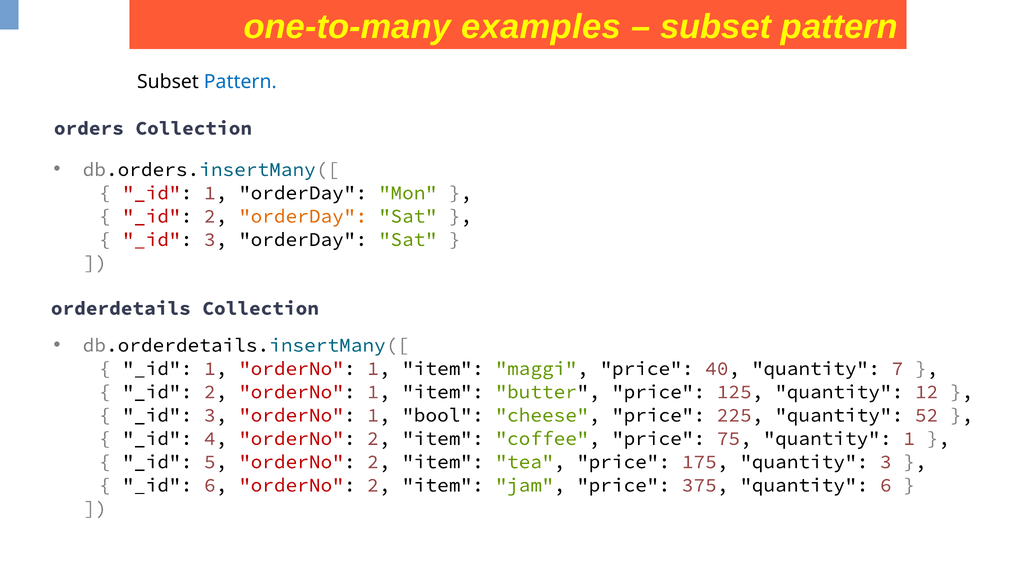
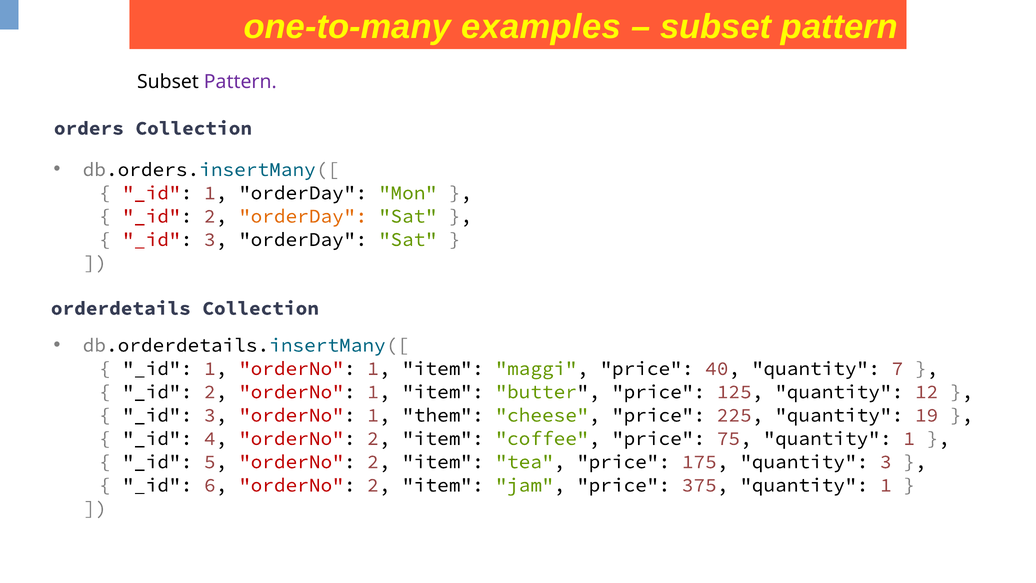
Pattern at (240, 82) colour: blue -> purple
bool: bool -> them
52: 52 -> 19
375 quantity 6: 6 -> 1
